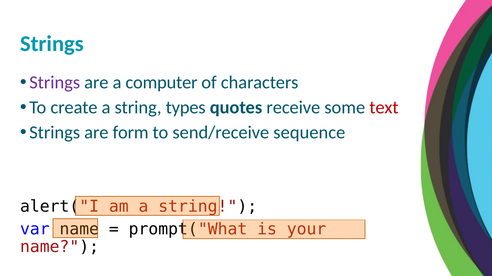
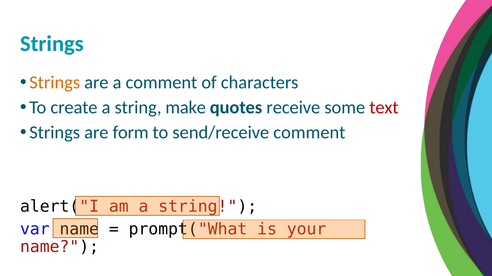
Strings at (55, 83) colour: purple -> orange
a computer: computer -> comment
types: types -> make
send/receive sequence: sequence -> comment
